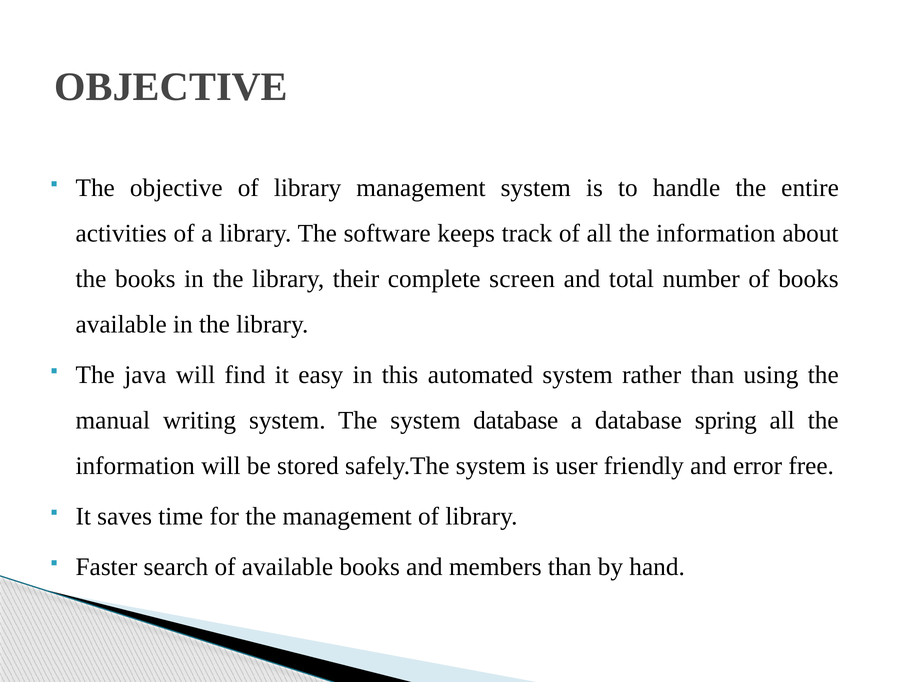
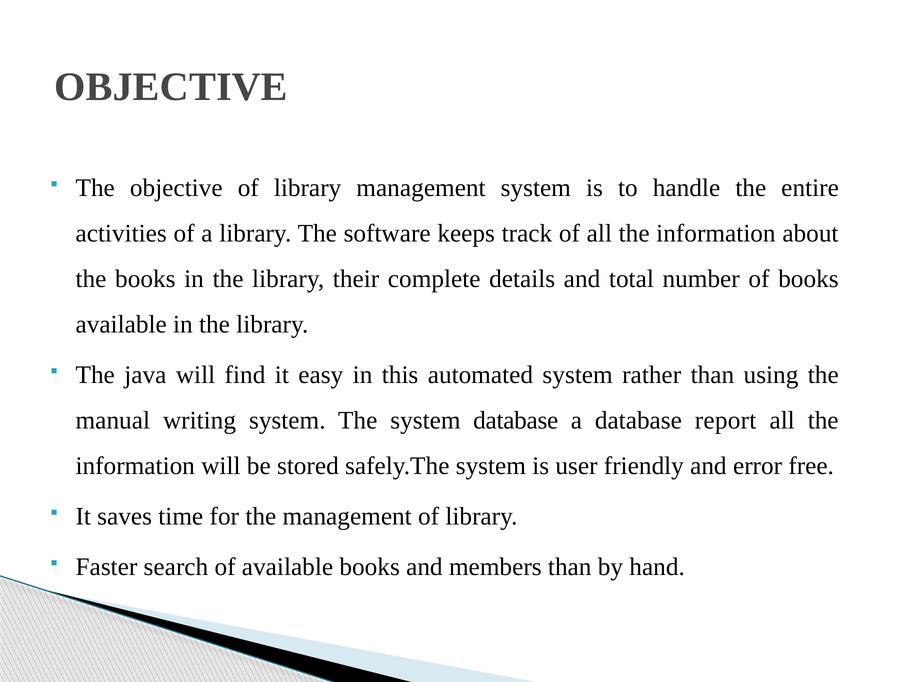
screen: screen -> details
spring: spring -> report
